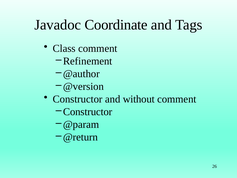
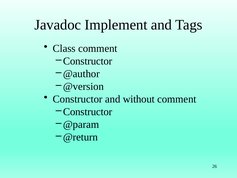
Coordinate: Coordinate -> Implement
Refinement at (88, 61): Refinement -> Constructor
